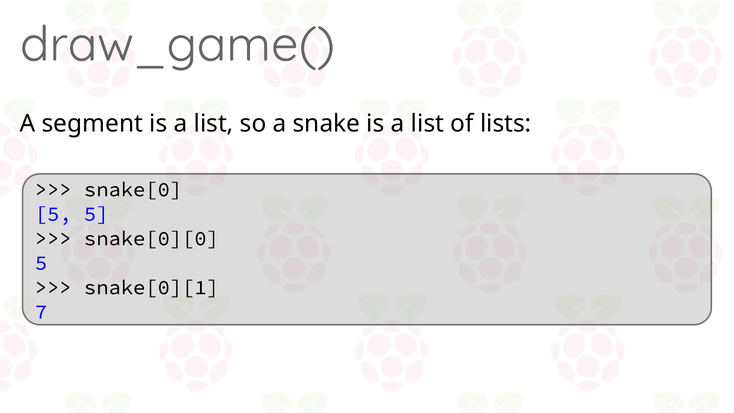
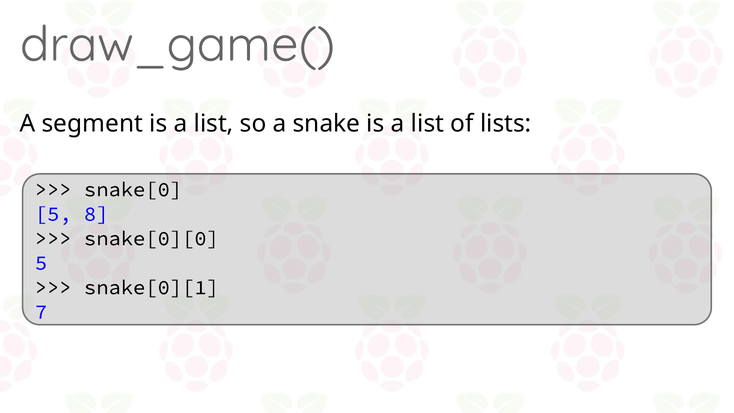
5 5: 5 -> 8
